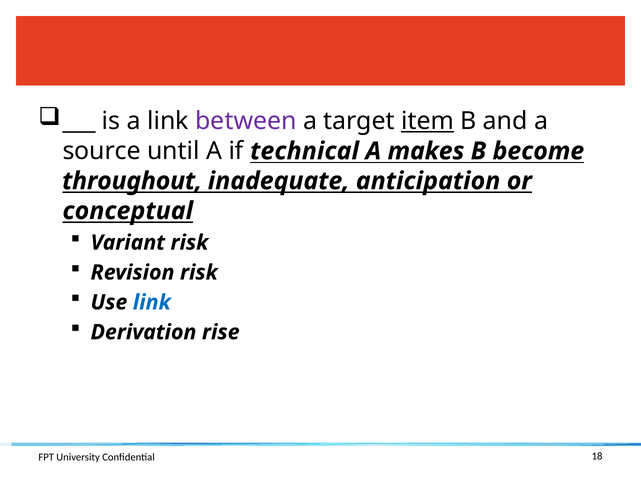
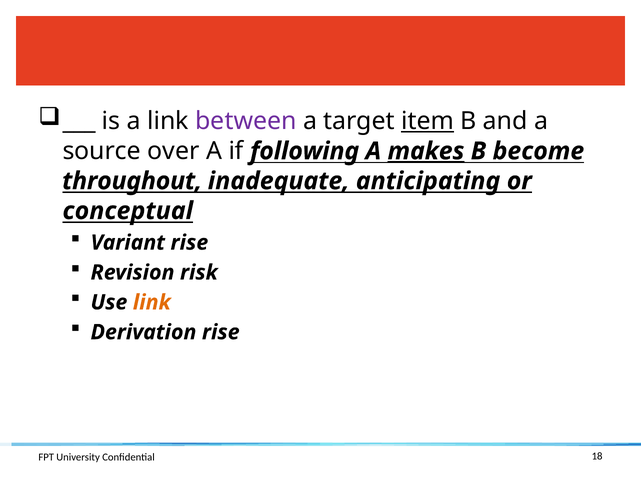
until: until -> over
technical: technical -> following
makes underline: none -> present
anticipation: anticipation -> anticipating
Variant risk: risk -> rise
link at (152, 303) colour: blue -> orange
